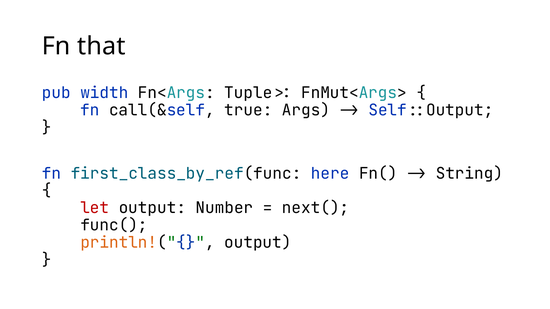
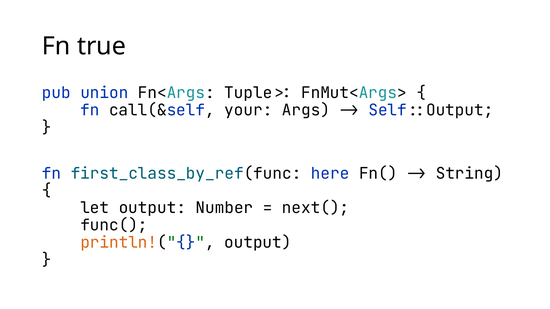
that: that -> true
width: width -> union
true: true -> your
let colour: red -> black
